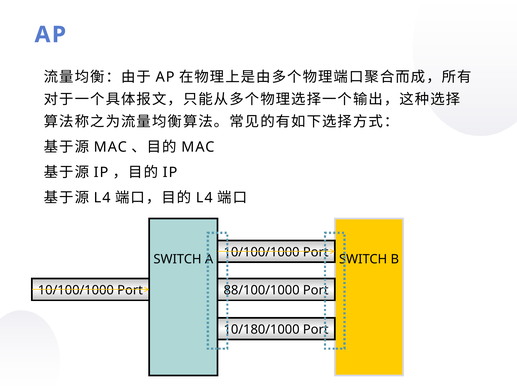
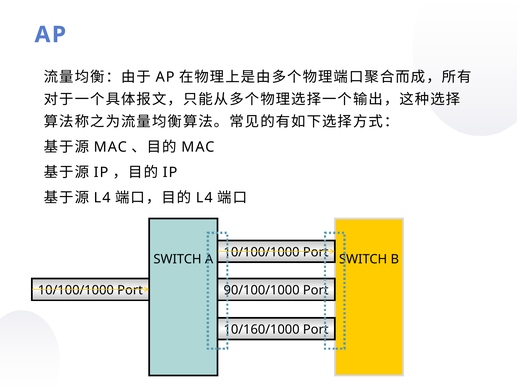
88/100/1000: 88/100/1000 -> 90/100/1000
10/180/1000: 10/180/1000 -> 10/160/1000
